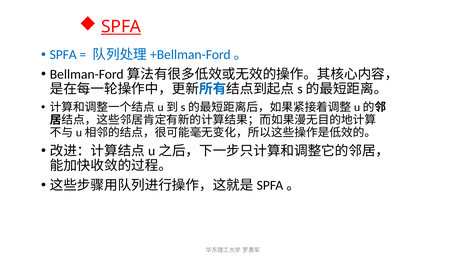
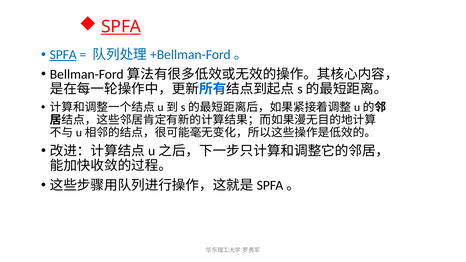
SPFA at (63, 55) underline: none -> present
